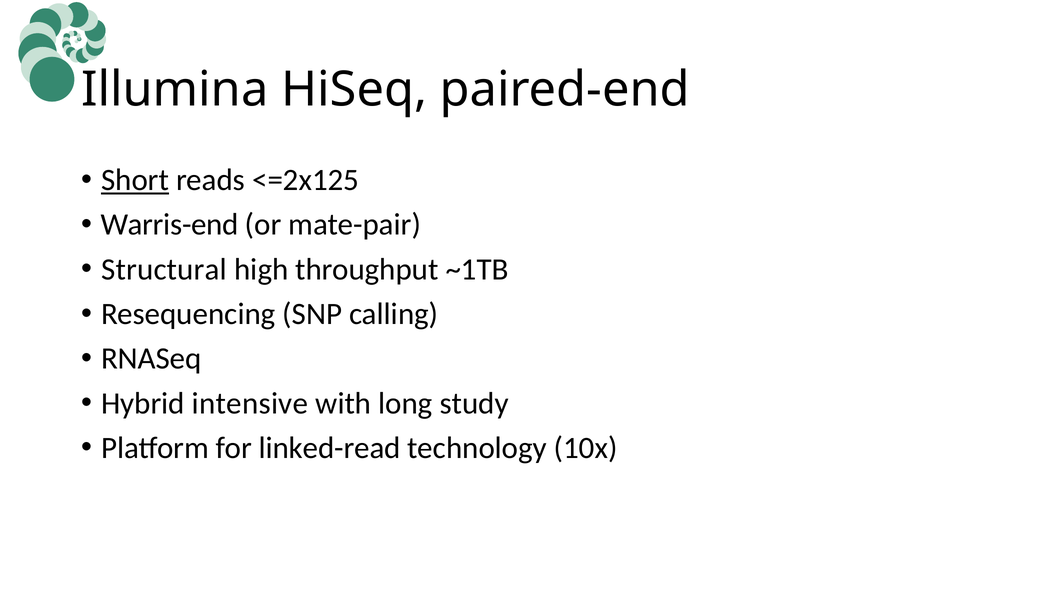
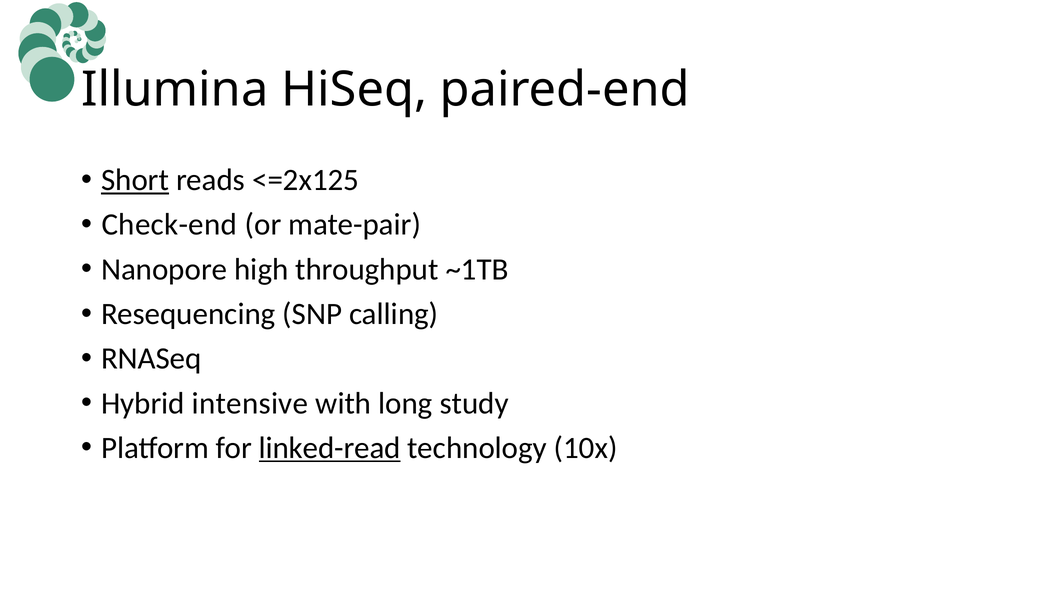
Warris-end: Warris-end -> Check-end
Structural: Structural -> Nanopore
linked-read underline: none -> present
